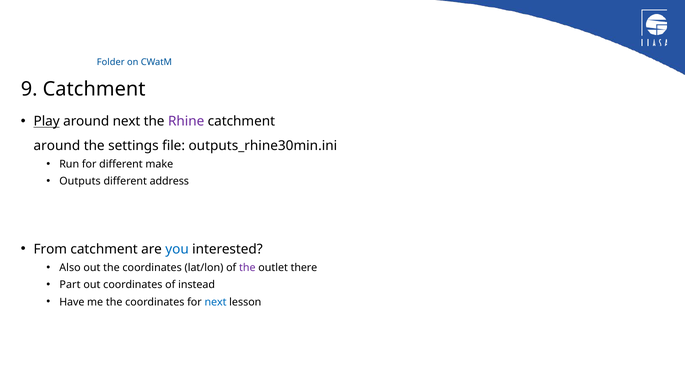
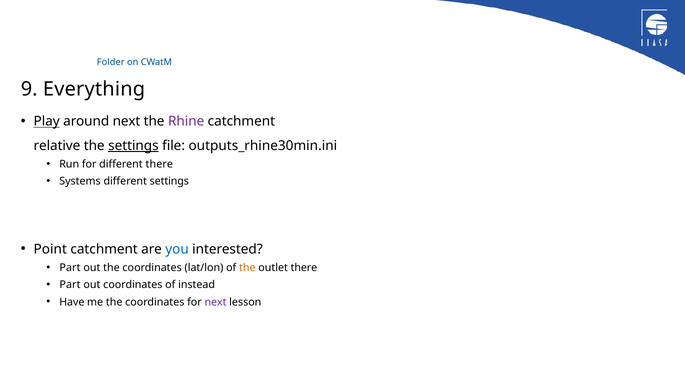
9 Catchment: Catchment -> Everything
around at (57, 146): around -> relative
settings at (133, 146) underline: none -> present
different make: make -> there
Outputs: Outputs -> Systems
different address: address -> settings
From: From -> Point
Also at (70, 268): Also -> Part
the at (247, 268) colour: purple -> orange
next at (216, 302) colour: blue -> purple
